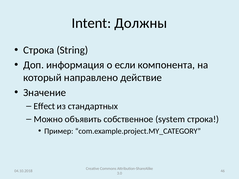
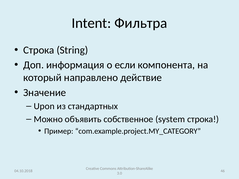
Должны: Должны -> Фильтра
Effect: Effect -> Upon
